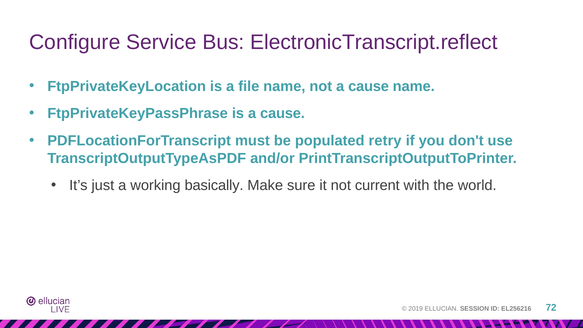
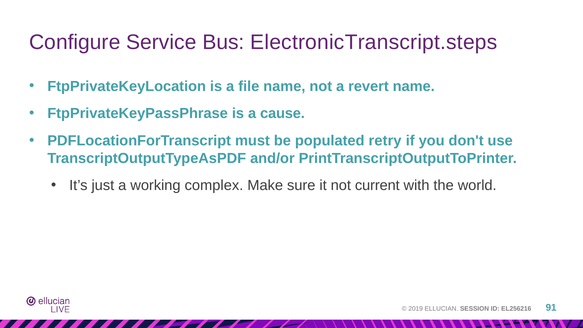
ElectronicTranscript.reflect: ElectronicTranscript.reflect -> ElectronicTranscript.steps
not a cause: cause -> revert
basically: basically -> complex
72: 72 -> 91
